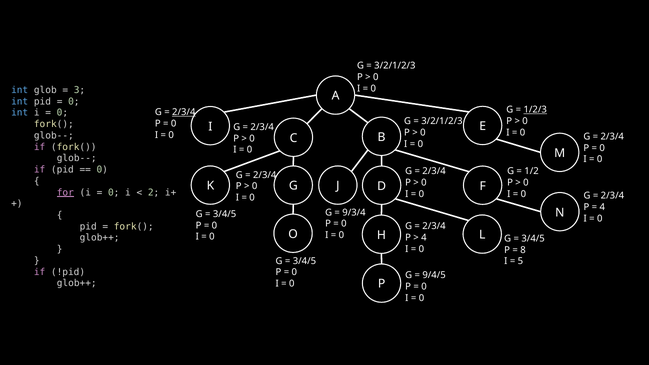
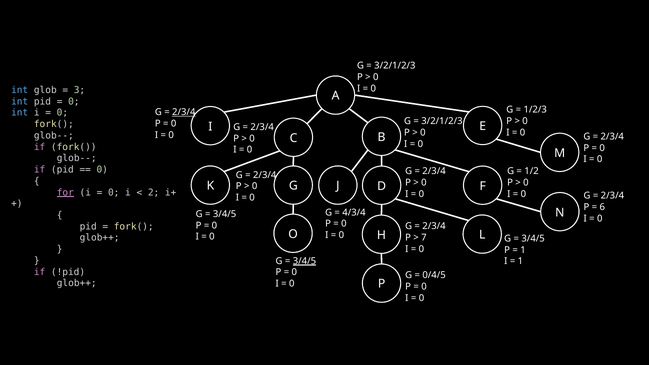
1/2/3 underline: present -> none
4 at (602, 207): 4 -> 6
9/3/4: 9/3/4 -> 4/3/4
4 at (424, 238): 4 -> 7
8 at (523, 250): 8 -> 1
3/4/5 at (304, 261) underline: none -> present
5 at (520, 261): 5 -> 1
9/4/5: 9/4/5 -> 0/4/5
